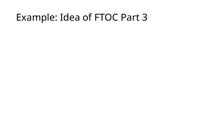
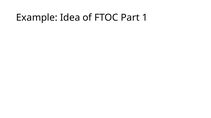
3: 3 -> 1
